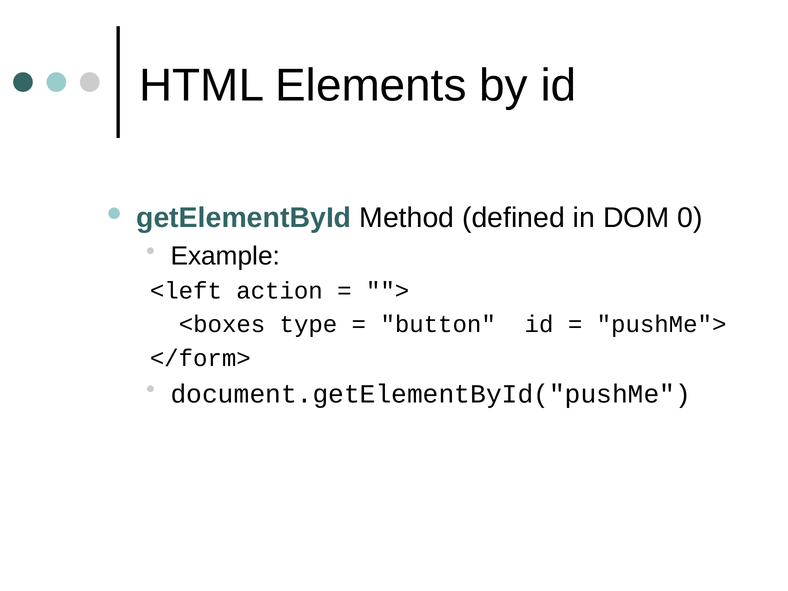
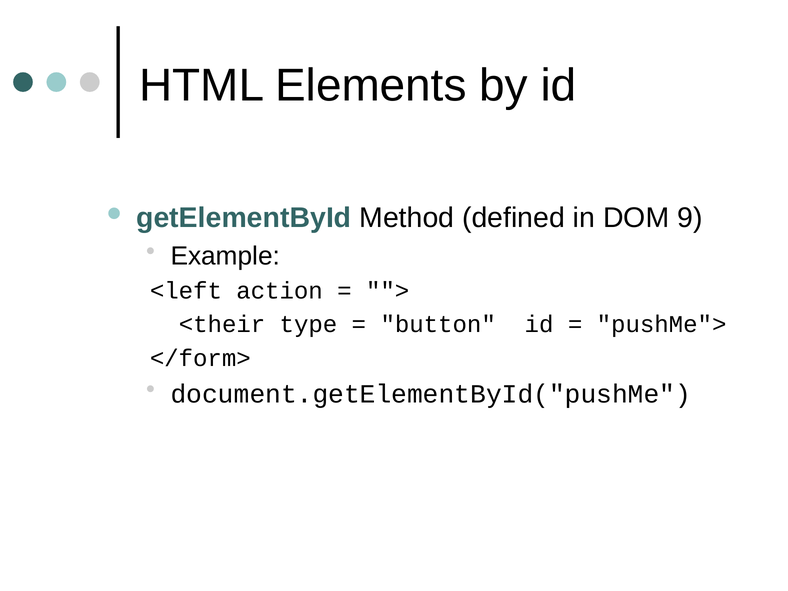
0: 0 -> 9
<boxes: <boxes -> <their
